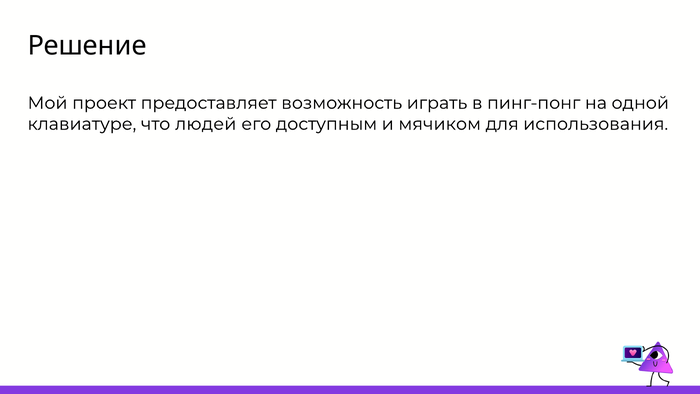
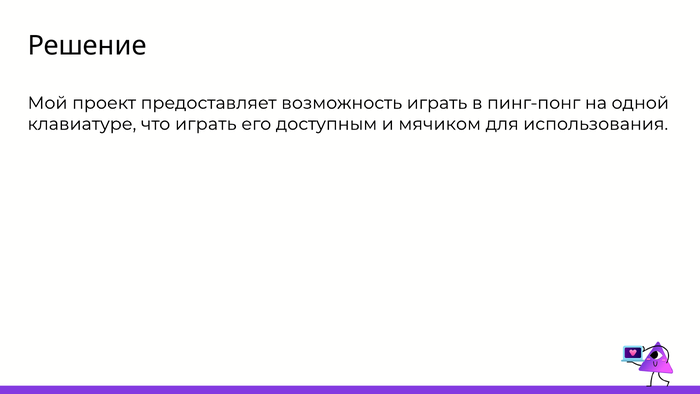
что людей: людей -> играть
